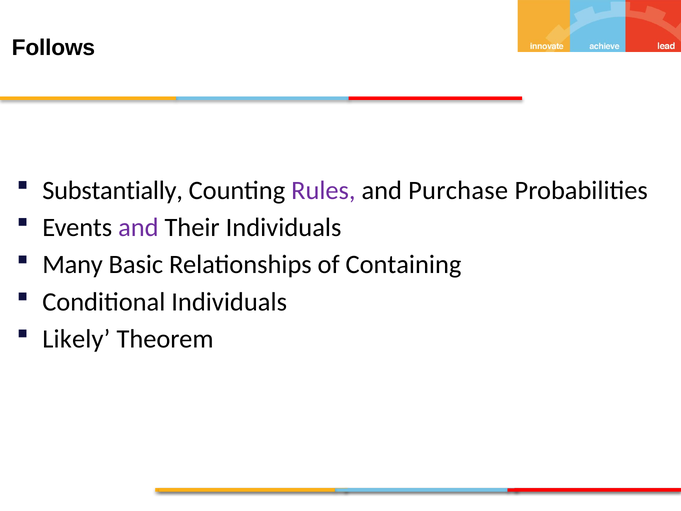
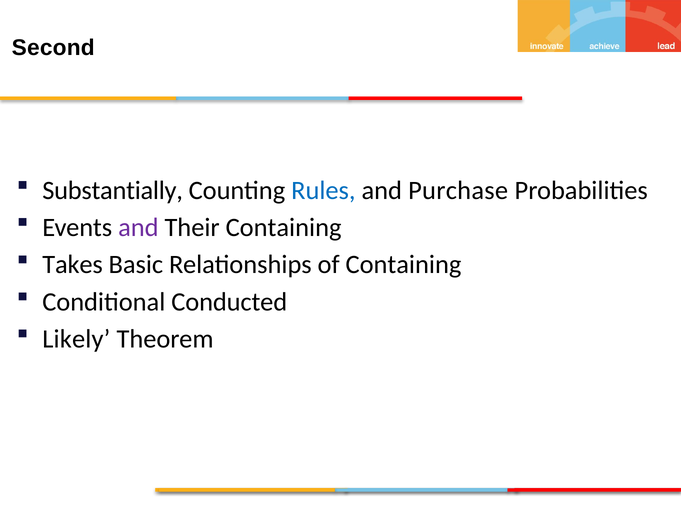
Follows: Follows -> Second
Rules colour: purple -> blue
Their Individuals: Individuals -> Containing
Many: Many -> Takes
Conditional Individuals: Individuals -> Conducted
